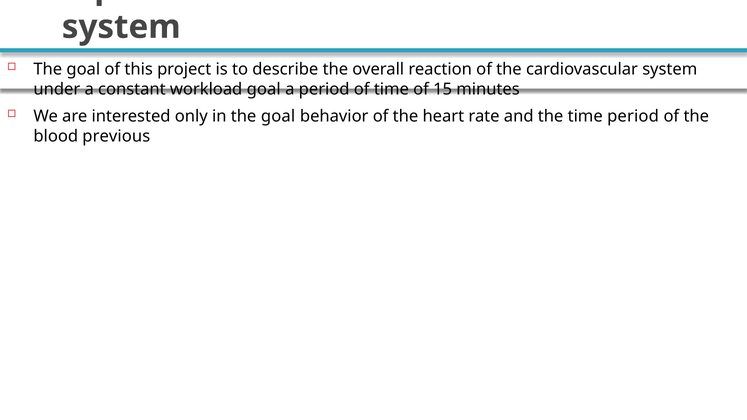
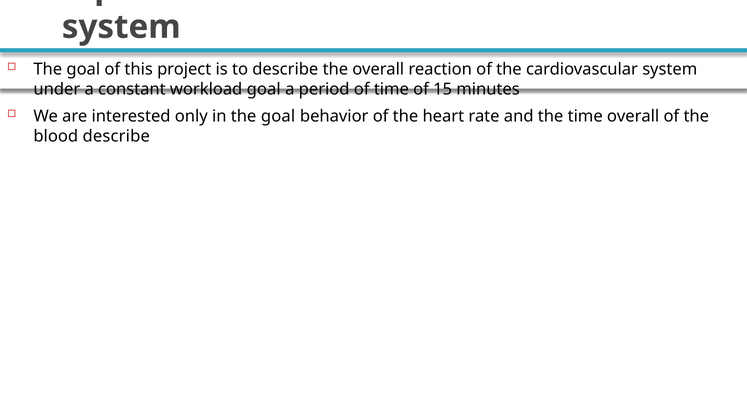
time period: period -> overall
blood previous: previous -> describe
